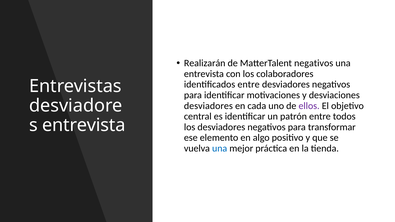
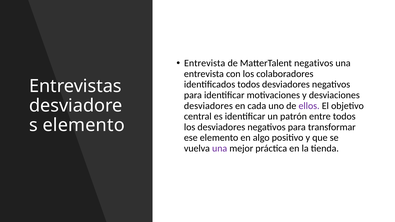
Realizarán at (205, 63): Realizarán -> Entrevista
identificados entre: entre -> todos
entrevista at (84, 125): entrevista -> elemento
una at (220, 148) colour: blue -> purple
